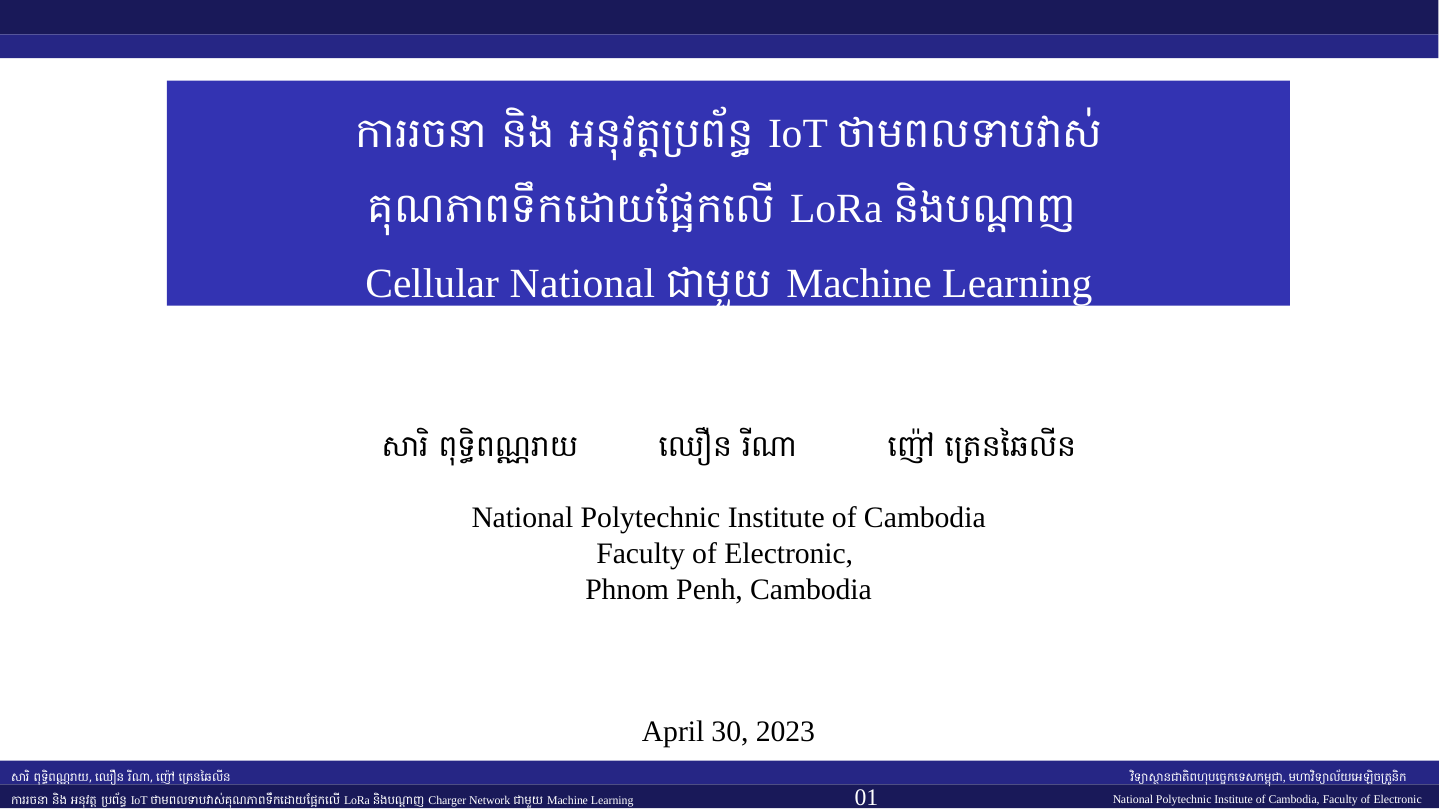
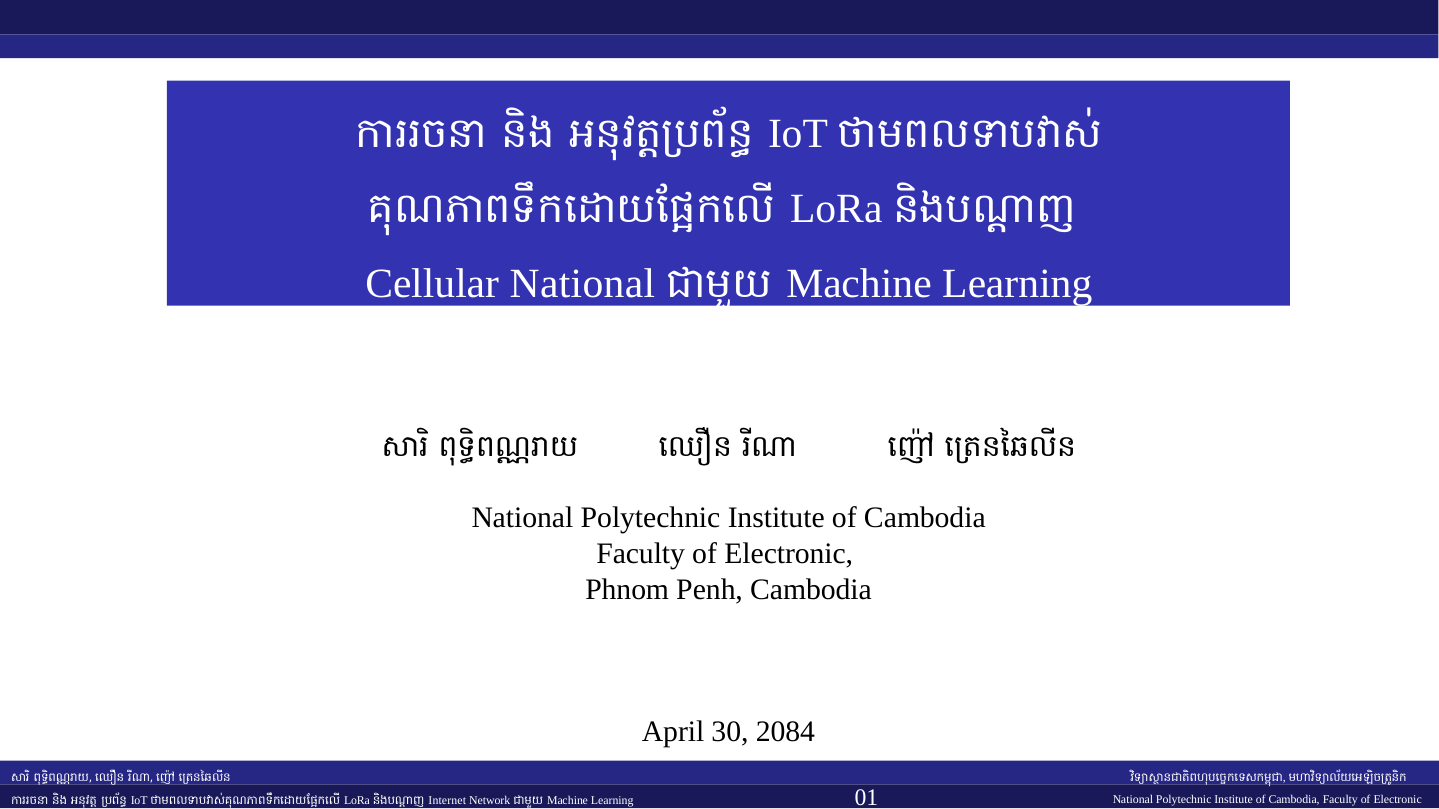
2023: 2023 -> 2084
Charger: Charger -> Internet
